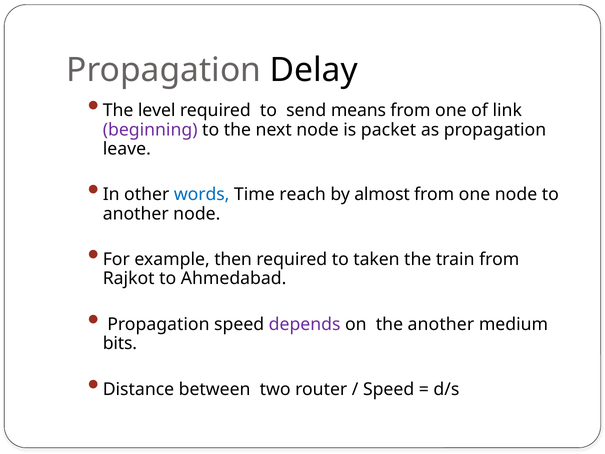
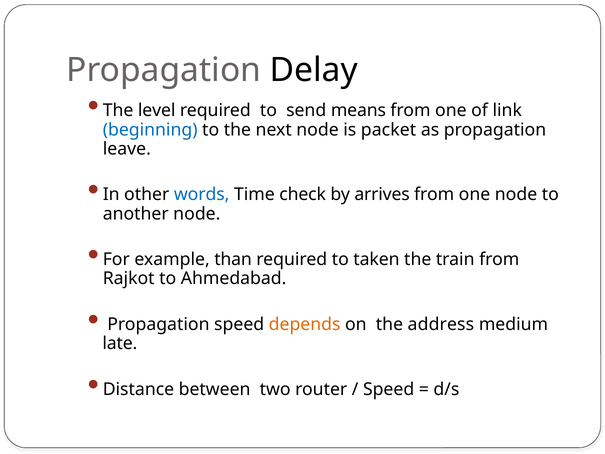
beginning colour: purple -> blue
reach: reach -> check
almost: almost -> arrives
then: then -> than
depends colour: purple -> orange
the another: another -> address
bits: bits -> late
